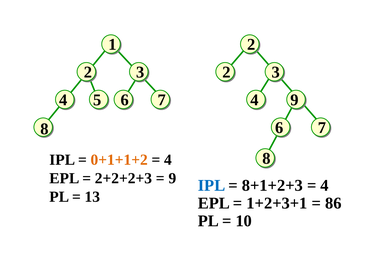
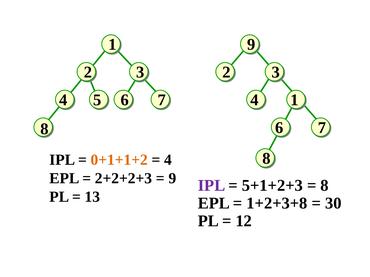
1 2: 2 -> 9
5 9: 9 -> 1
IPL at (212, 186) colour: blue -> purple
8+1+2+3: 8+1+2+3 -> 5+1+2+3
4 at (325, 186): 4 -> 8
1+2+3+1: 1+2+3+1 -> 1+2+3+8
86: 86 -> 30
10: 10 -> 12
